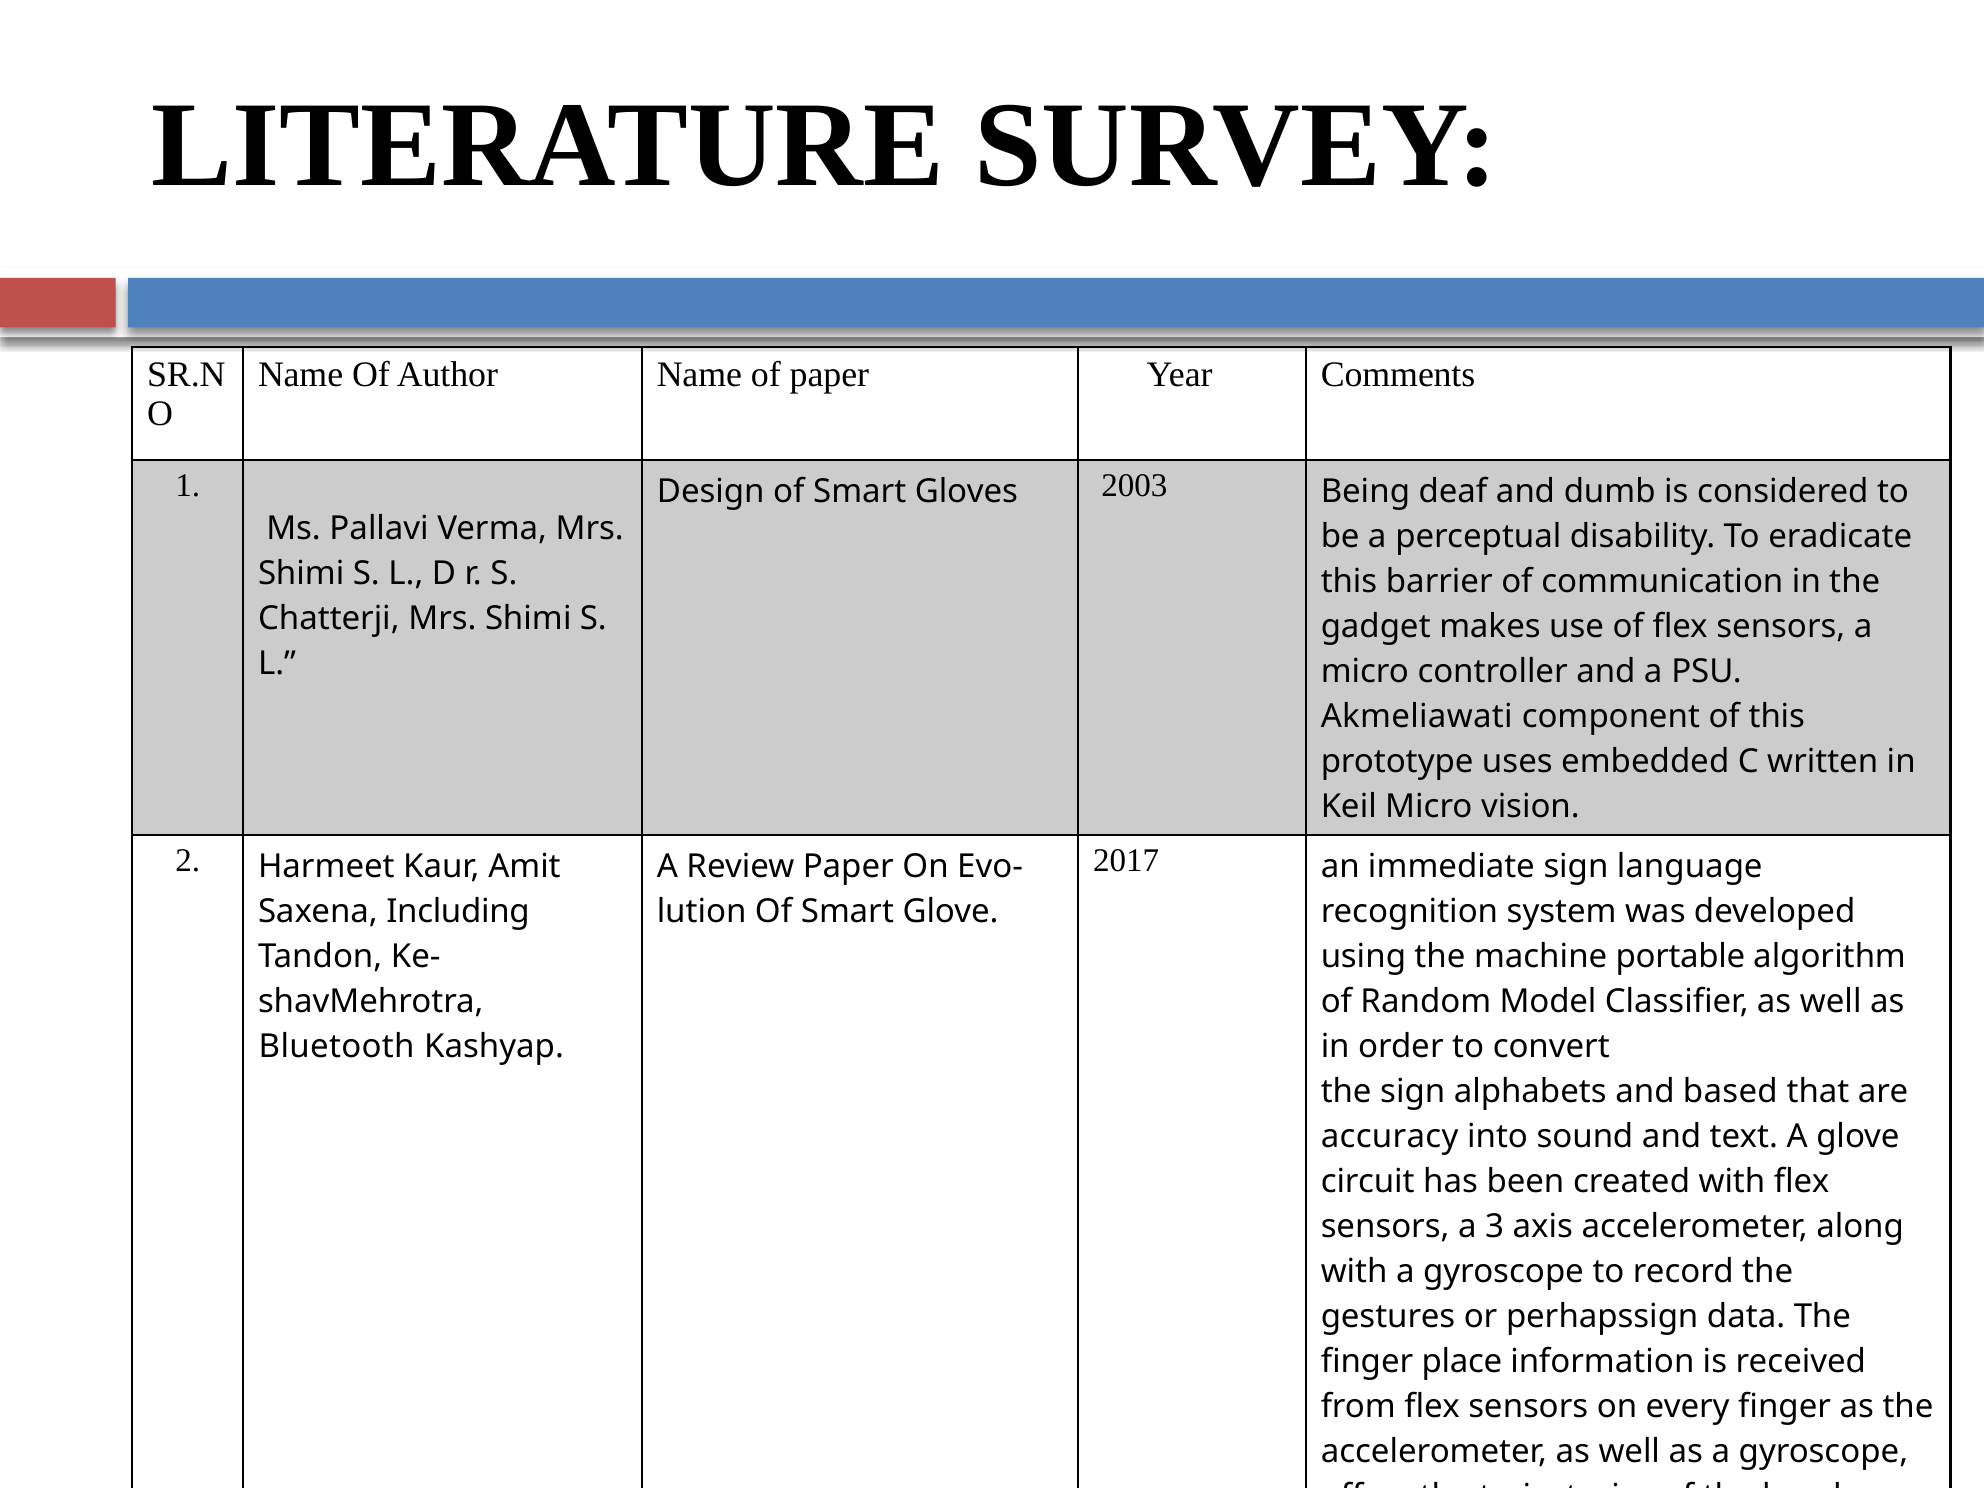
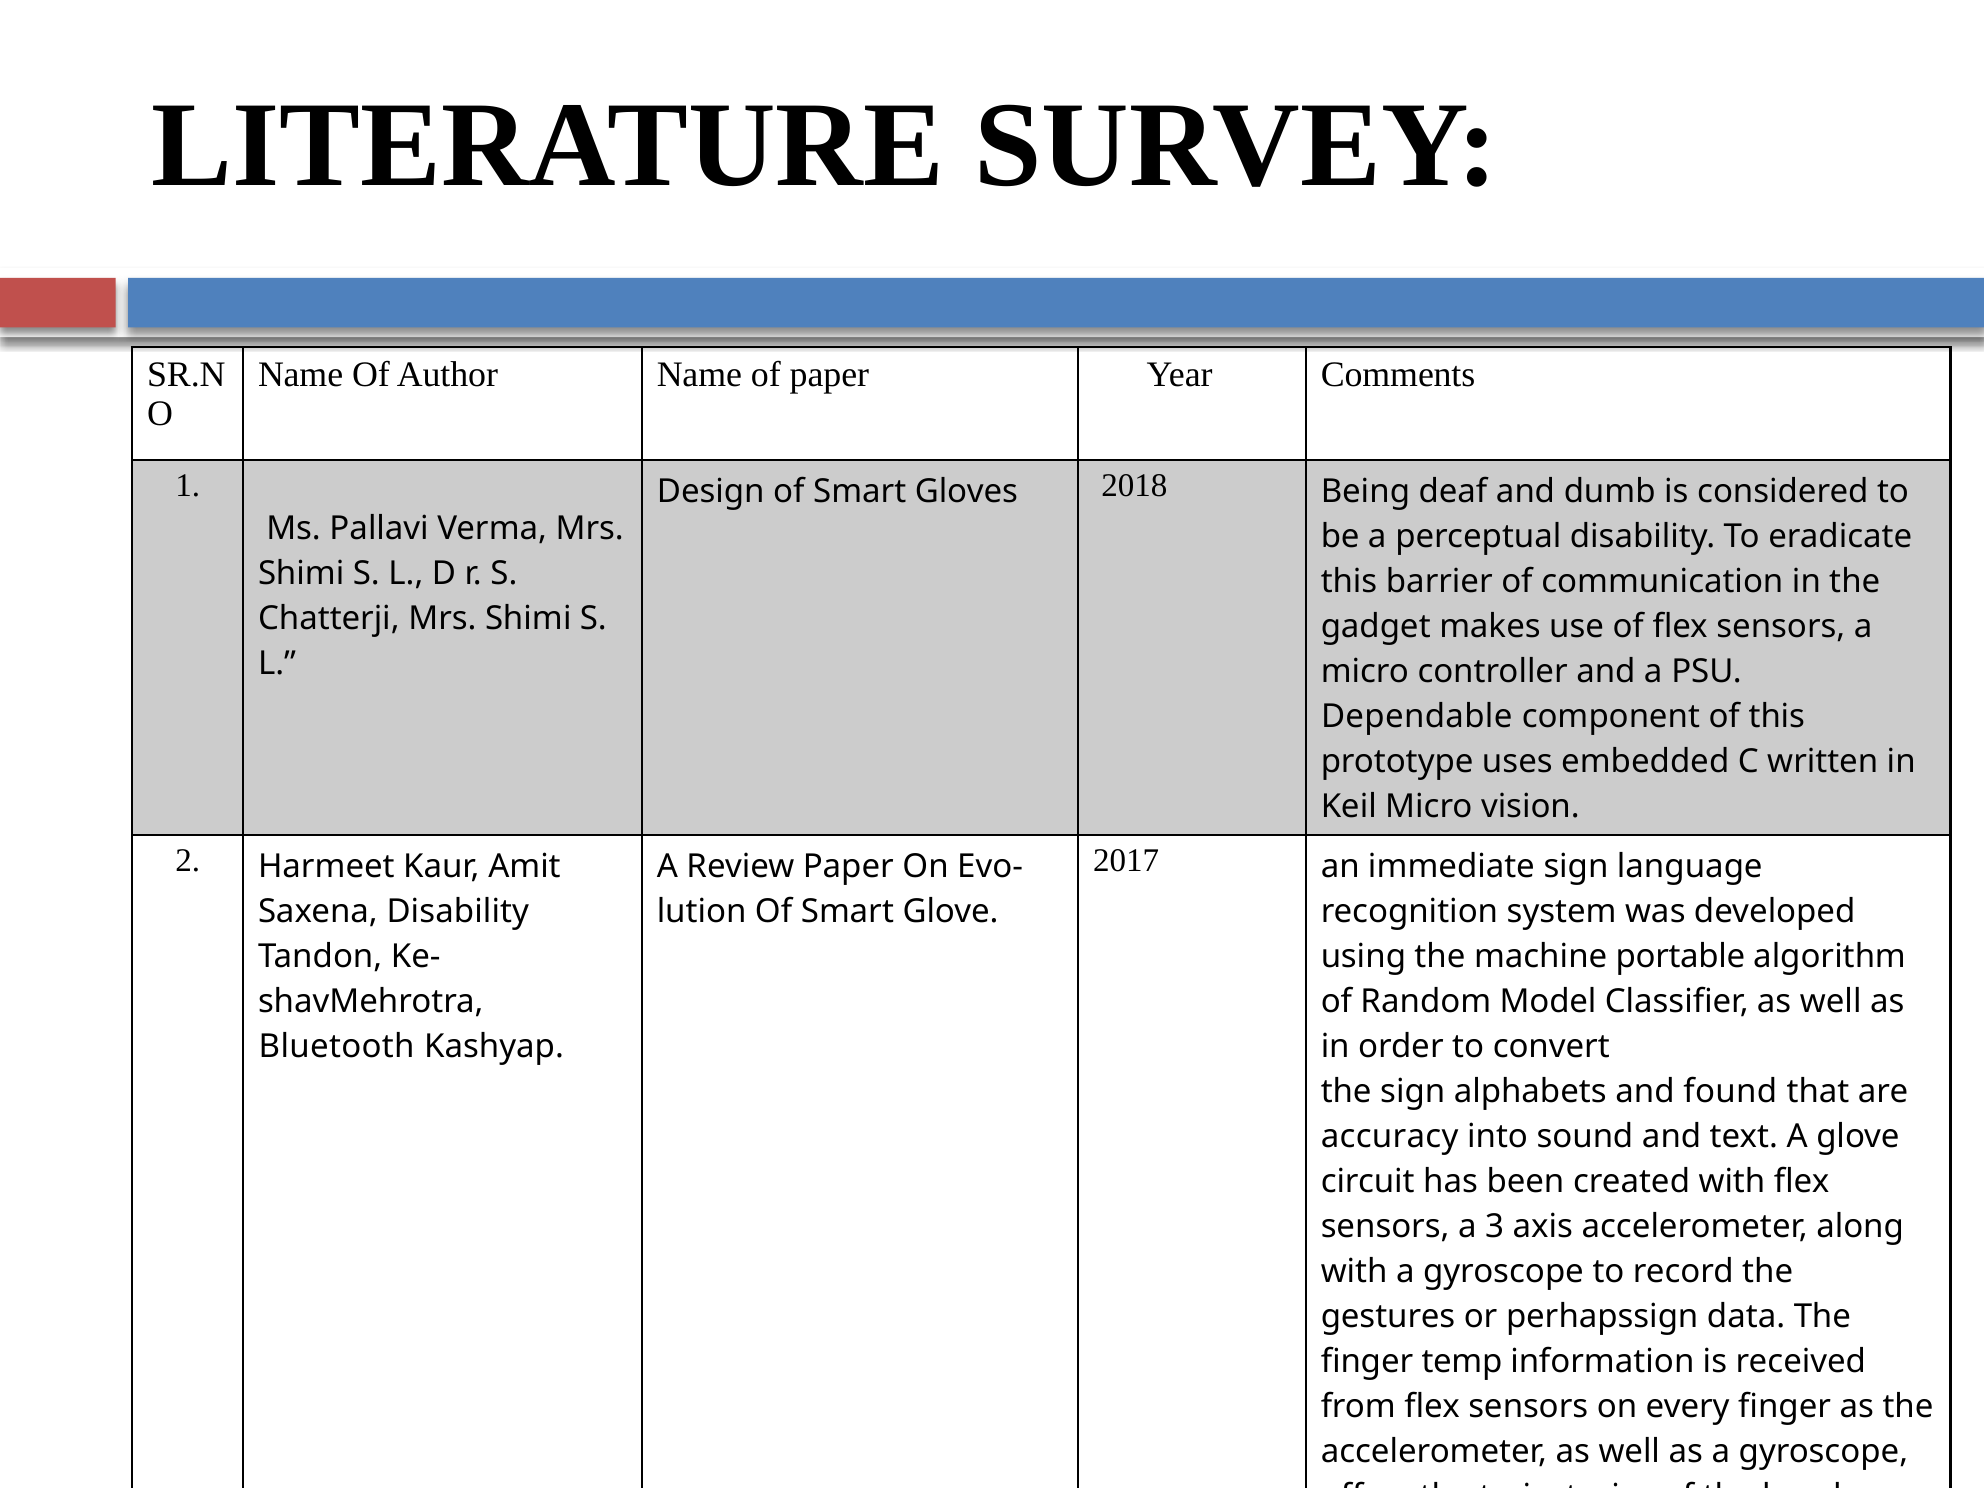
2003: 2003 -> 2018
Akmeliawati: Akmeliawati -> Dependable
Saxena Including: Including -> Disability
based: based -> found
place: place -> temp
